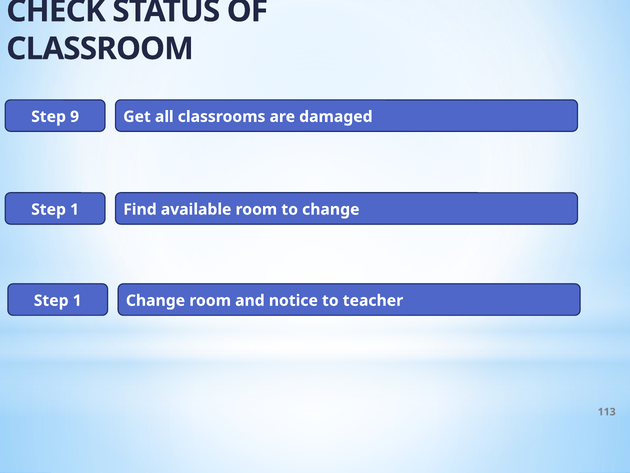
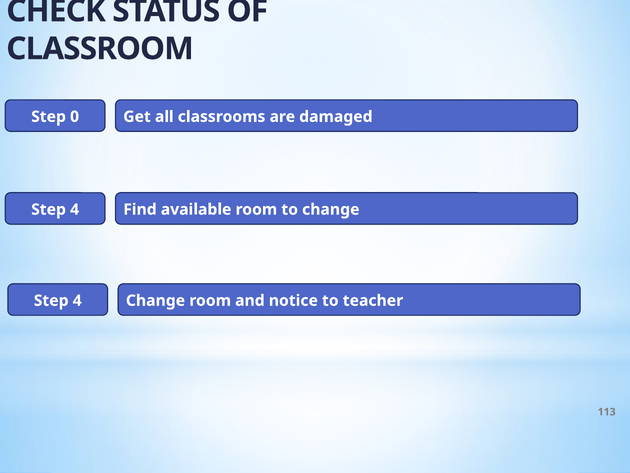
9: 9 -> 0
1 at (75, 209): 1 -> 4
1 at (77, 300): 1 -> 4
